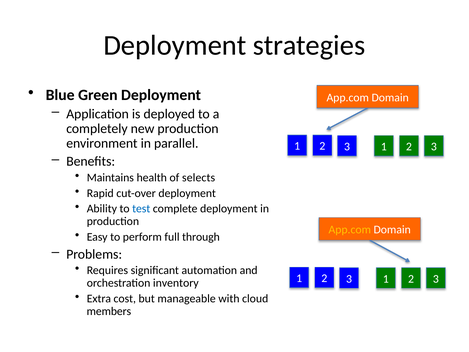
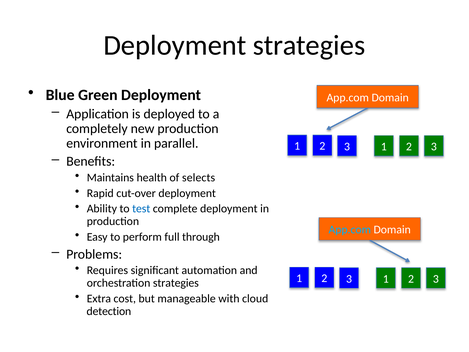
App.com at (350, 230) colour: yellow -> light blue
orchestration inventory: inventory -> strategies
members: members -> detection
